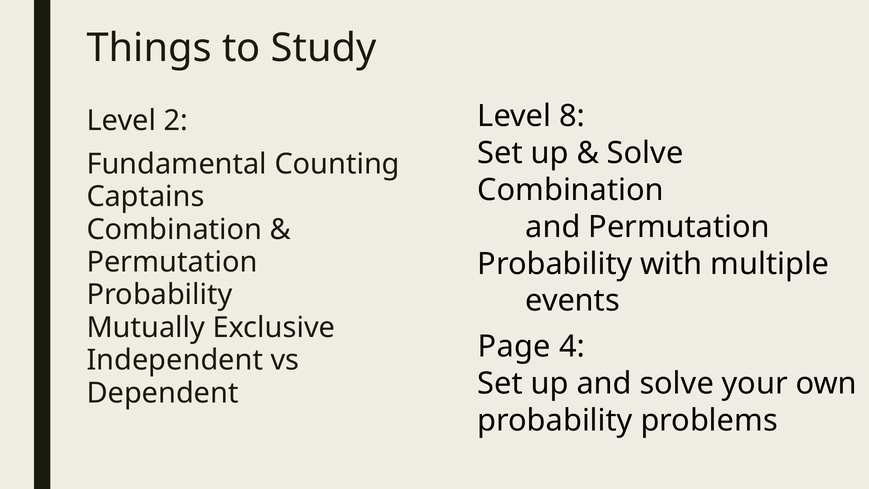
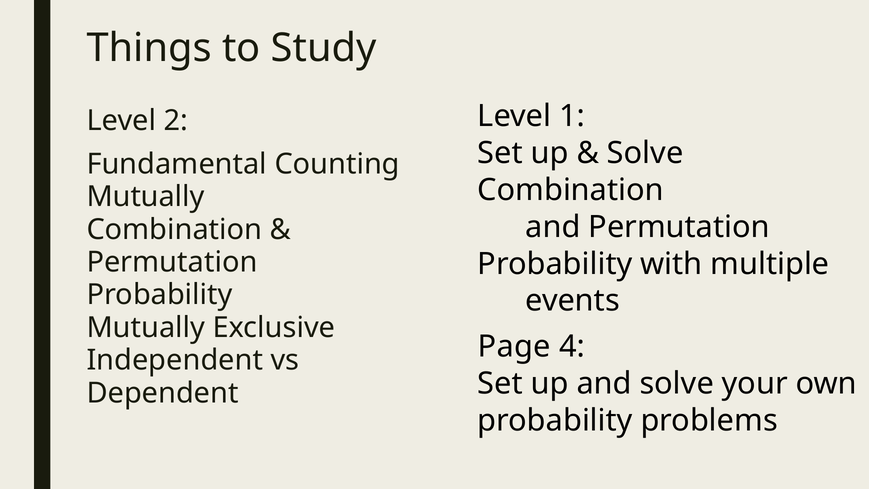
8: 8 -> 1
Captains at (145, 197): Captains -> Mutually
